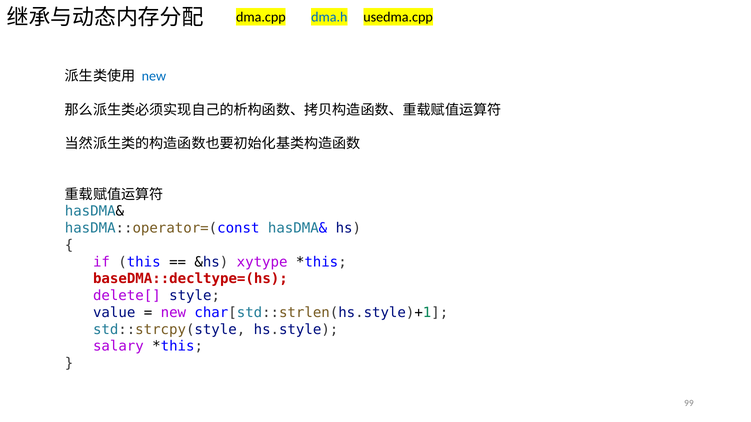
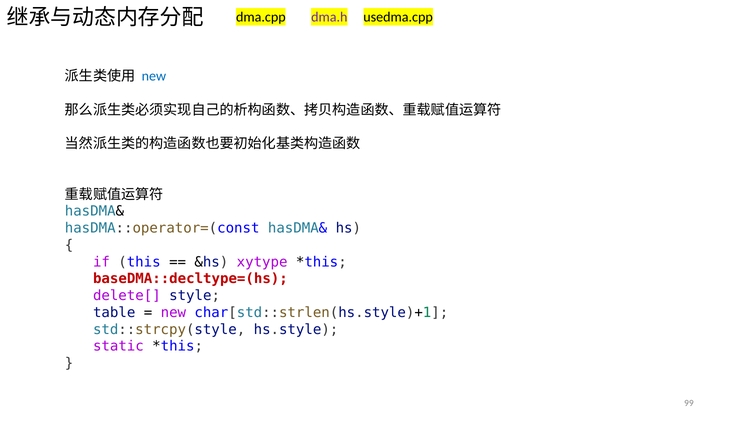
dma.h colour: blue -> purple
value: value -> table
salary: salary -> static
